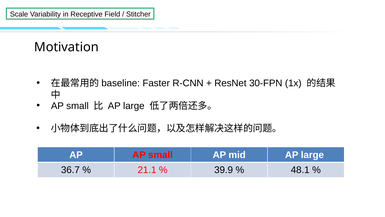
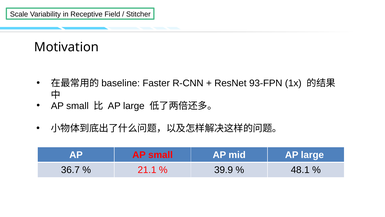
30-FPN: 30-FPN -> 93-FPN
